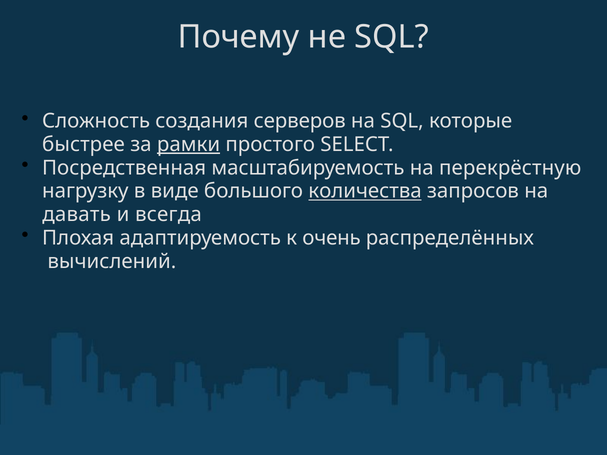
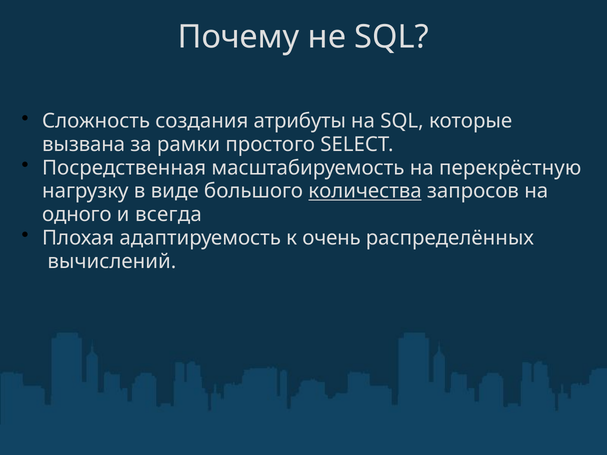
серверов: серверов -> атрибуты
быстрее: быстрее -> вызвана
рамки underline: present -> none
давать: давать -> одного
